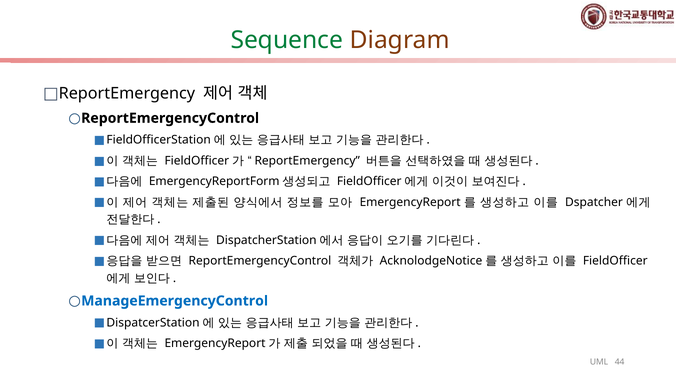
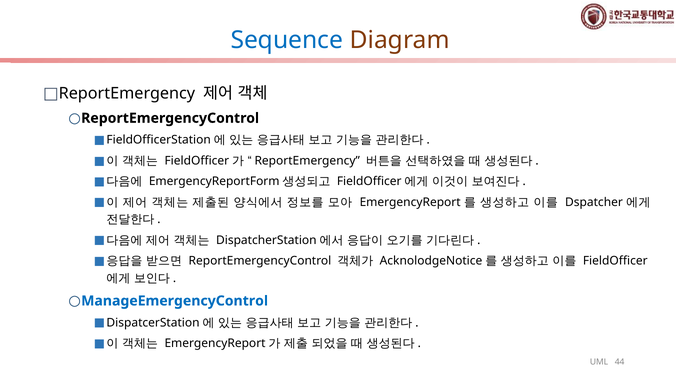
Sequence colour: green -> blue
